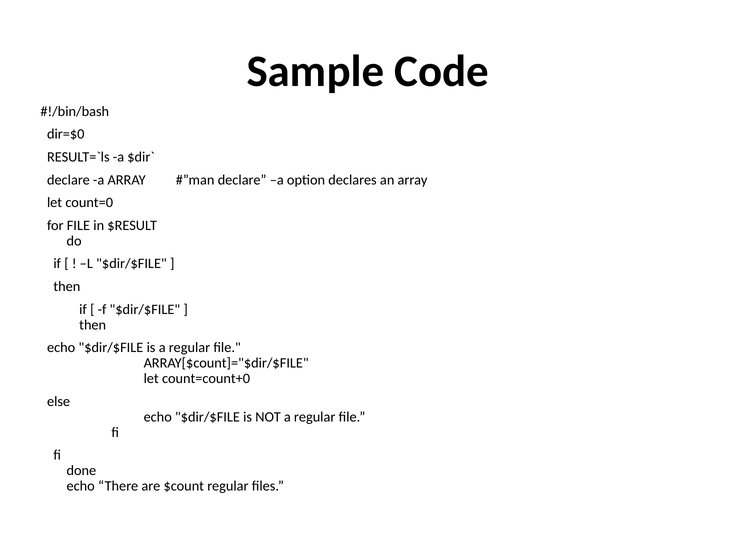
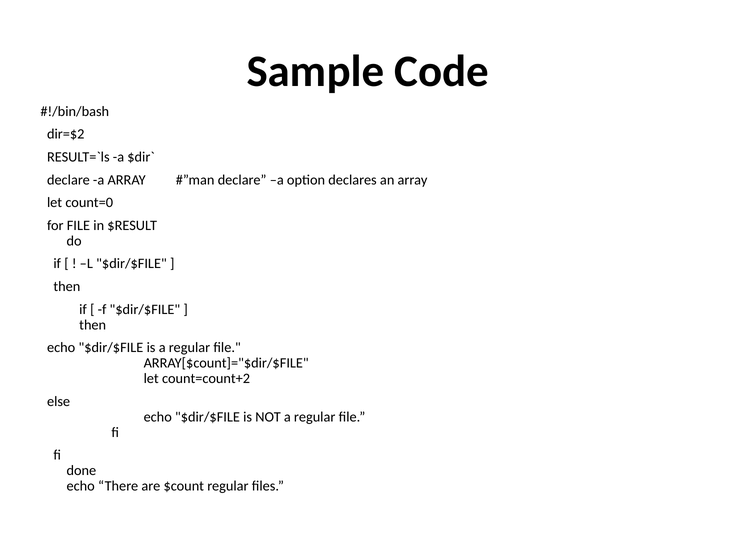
dir=$0: dir=$0 -> dir=$2
count=count+0: count=count+0 -> count=count+2
